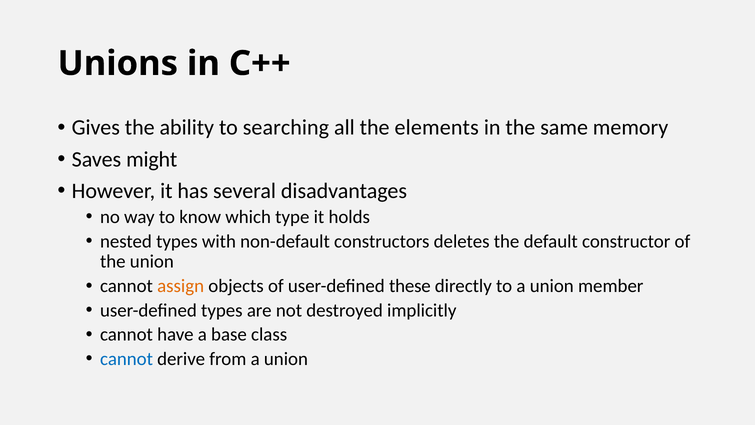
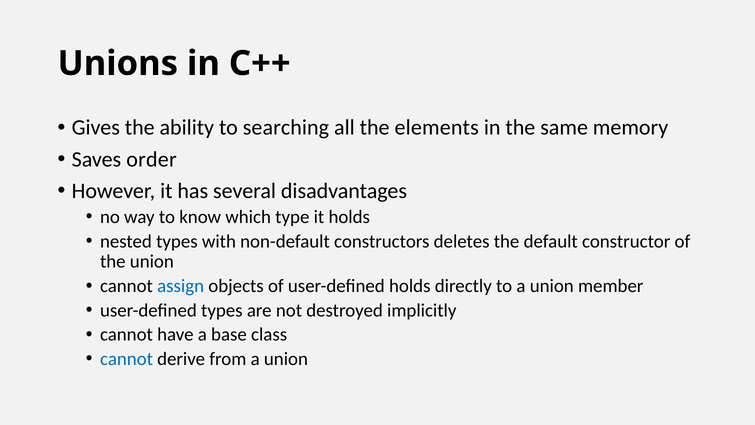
might: might -> order
assign colour: orange -> blue
user-defined these: these -> holds
